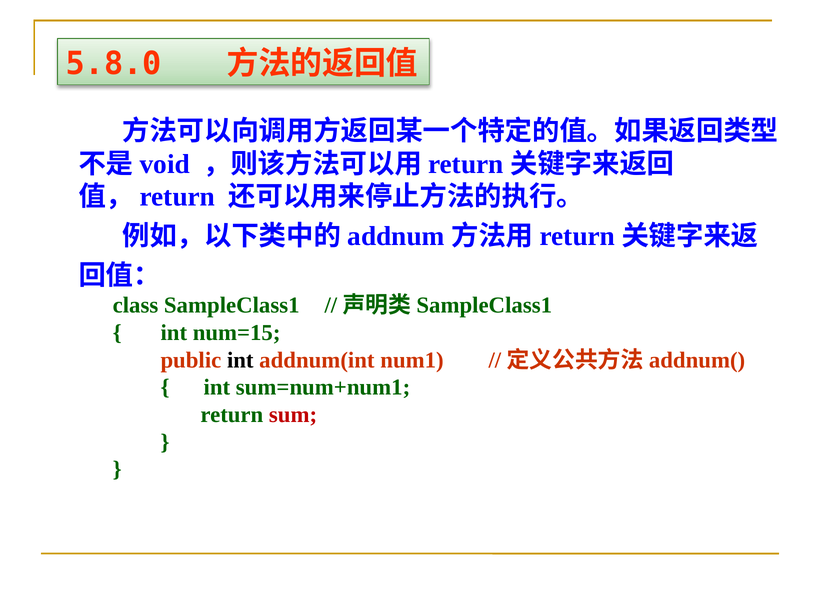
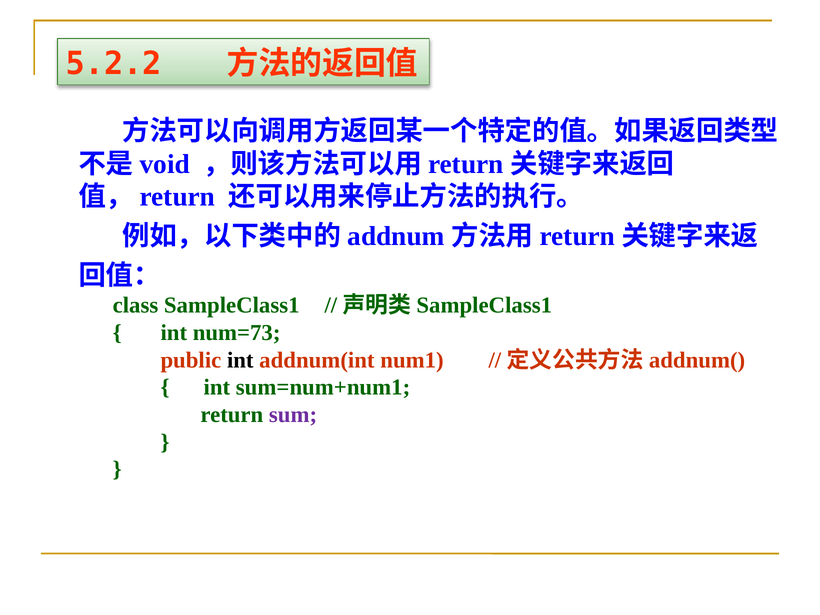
5.8.0: 5.8.0 -> 5.2.2
num=15: num=15 -> num=73
sum colour: red -> purple
